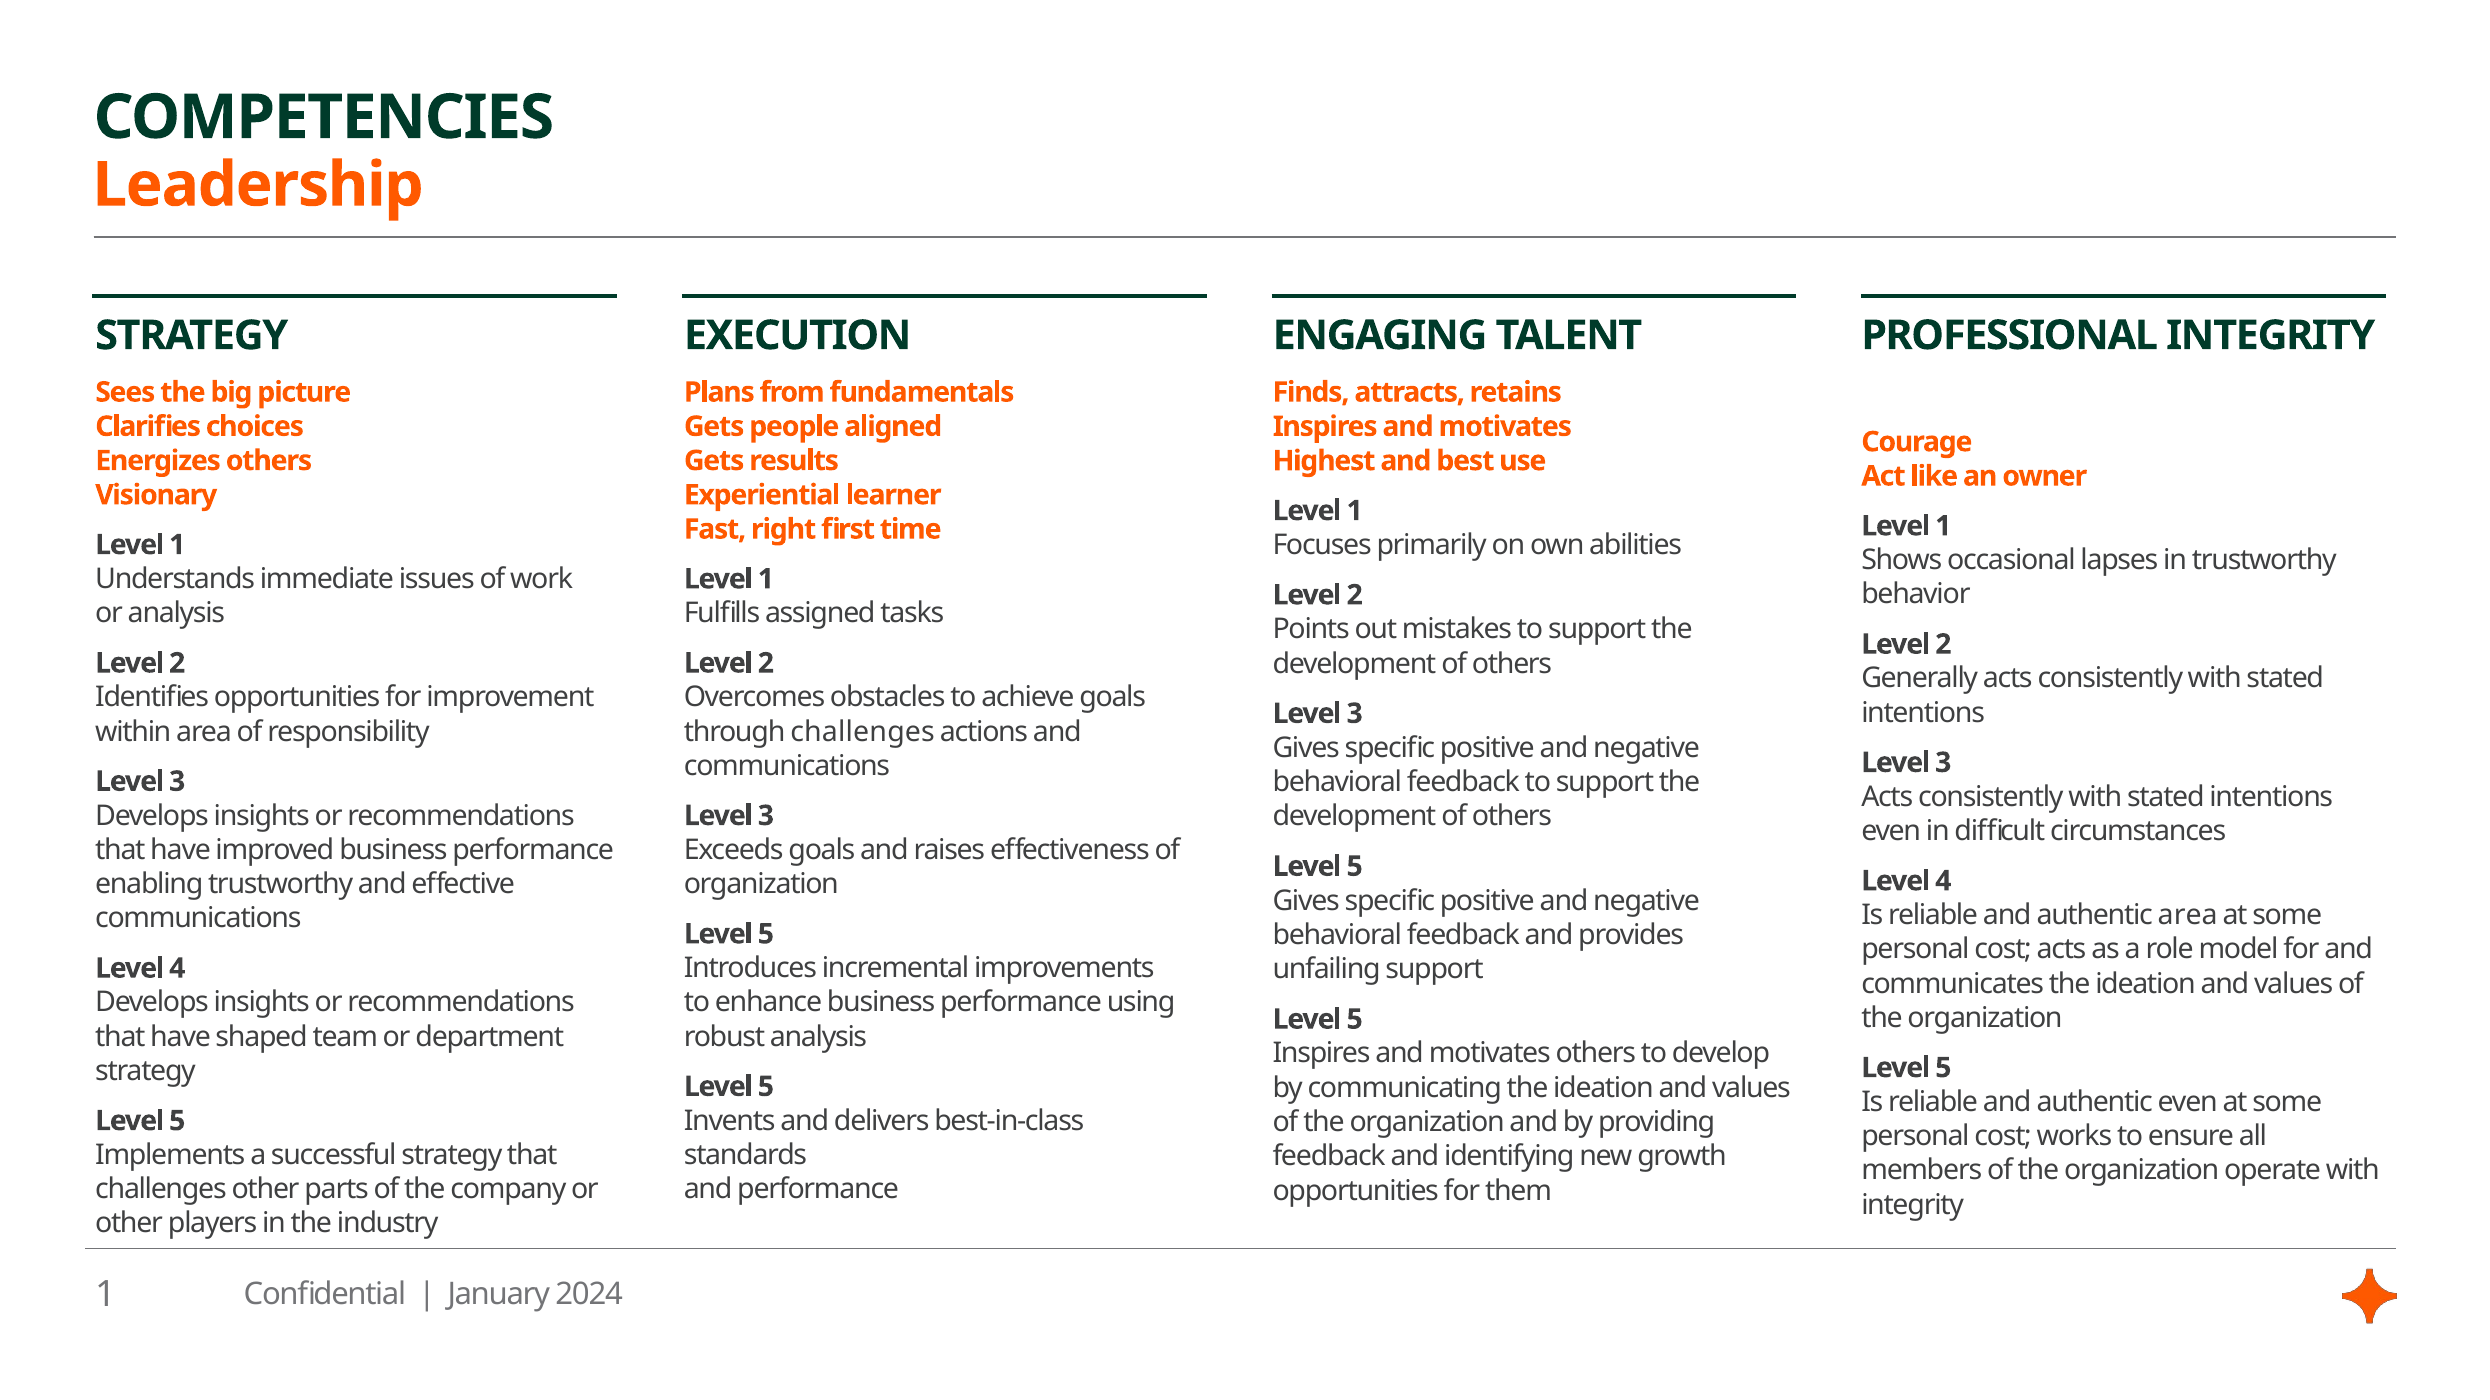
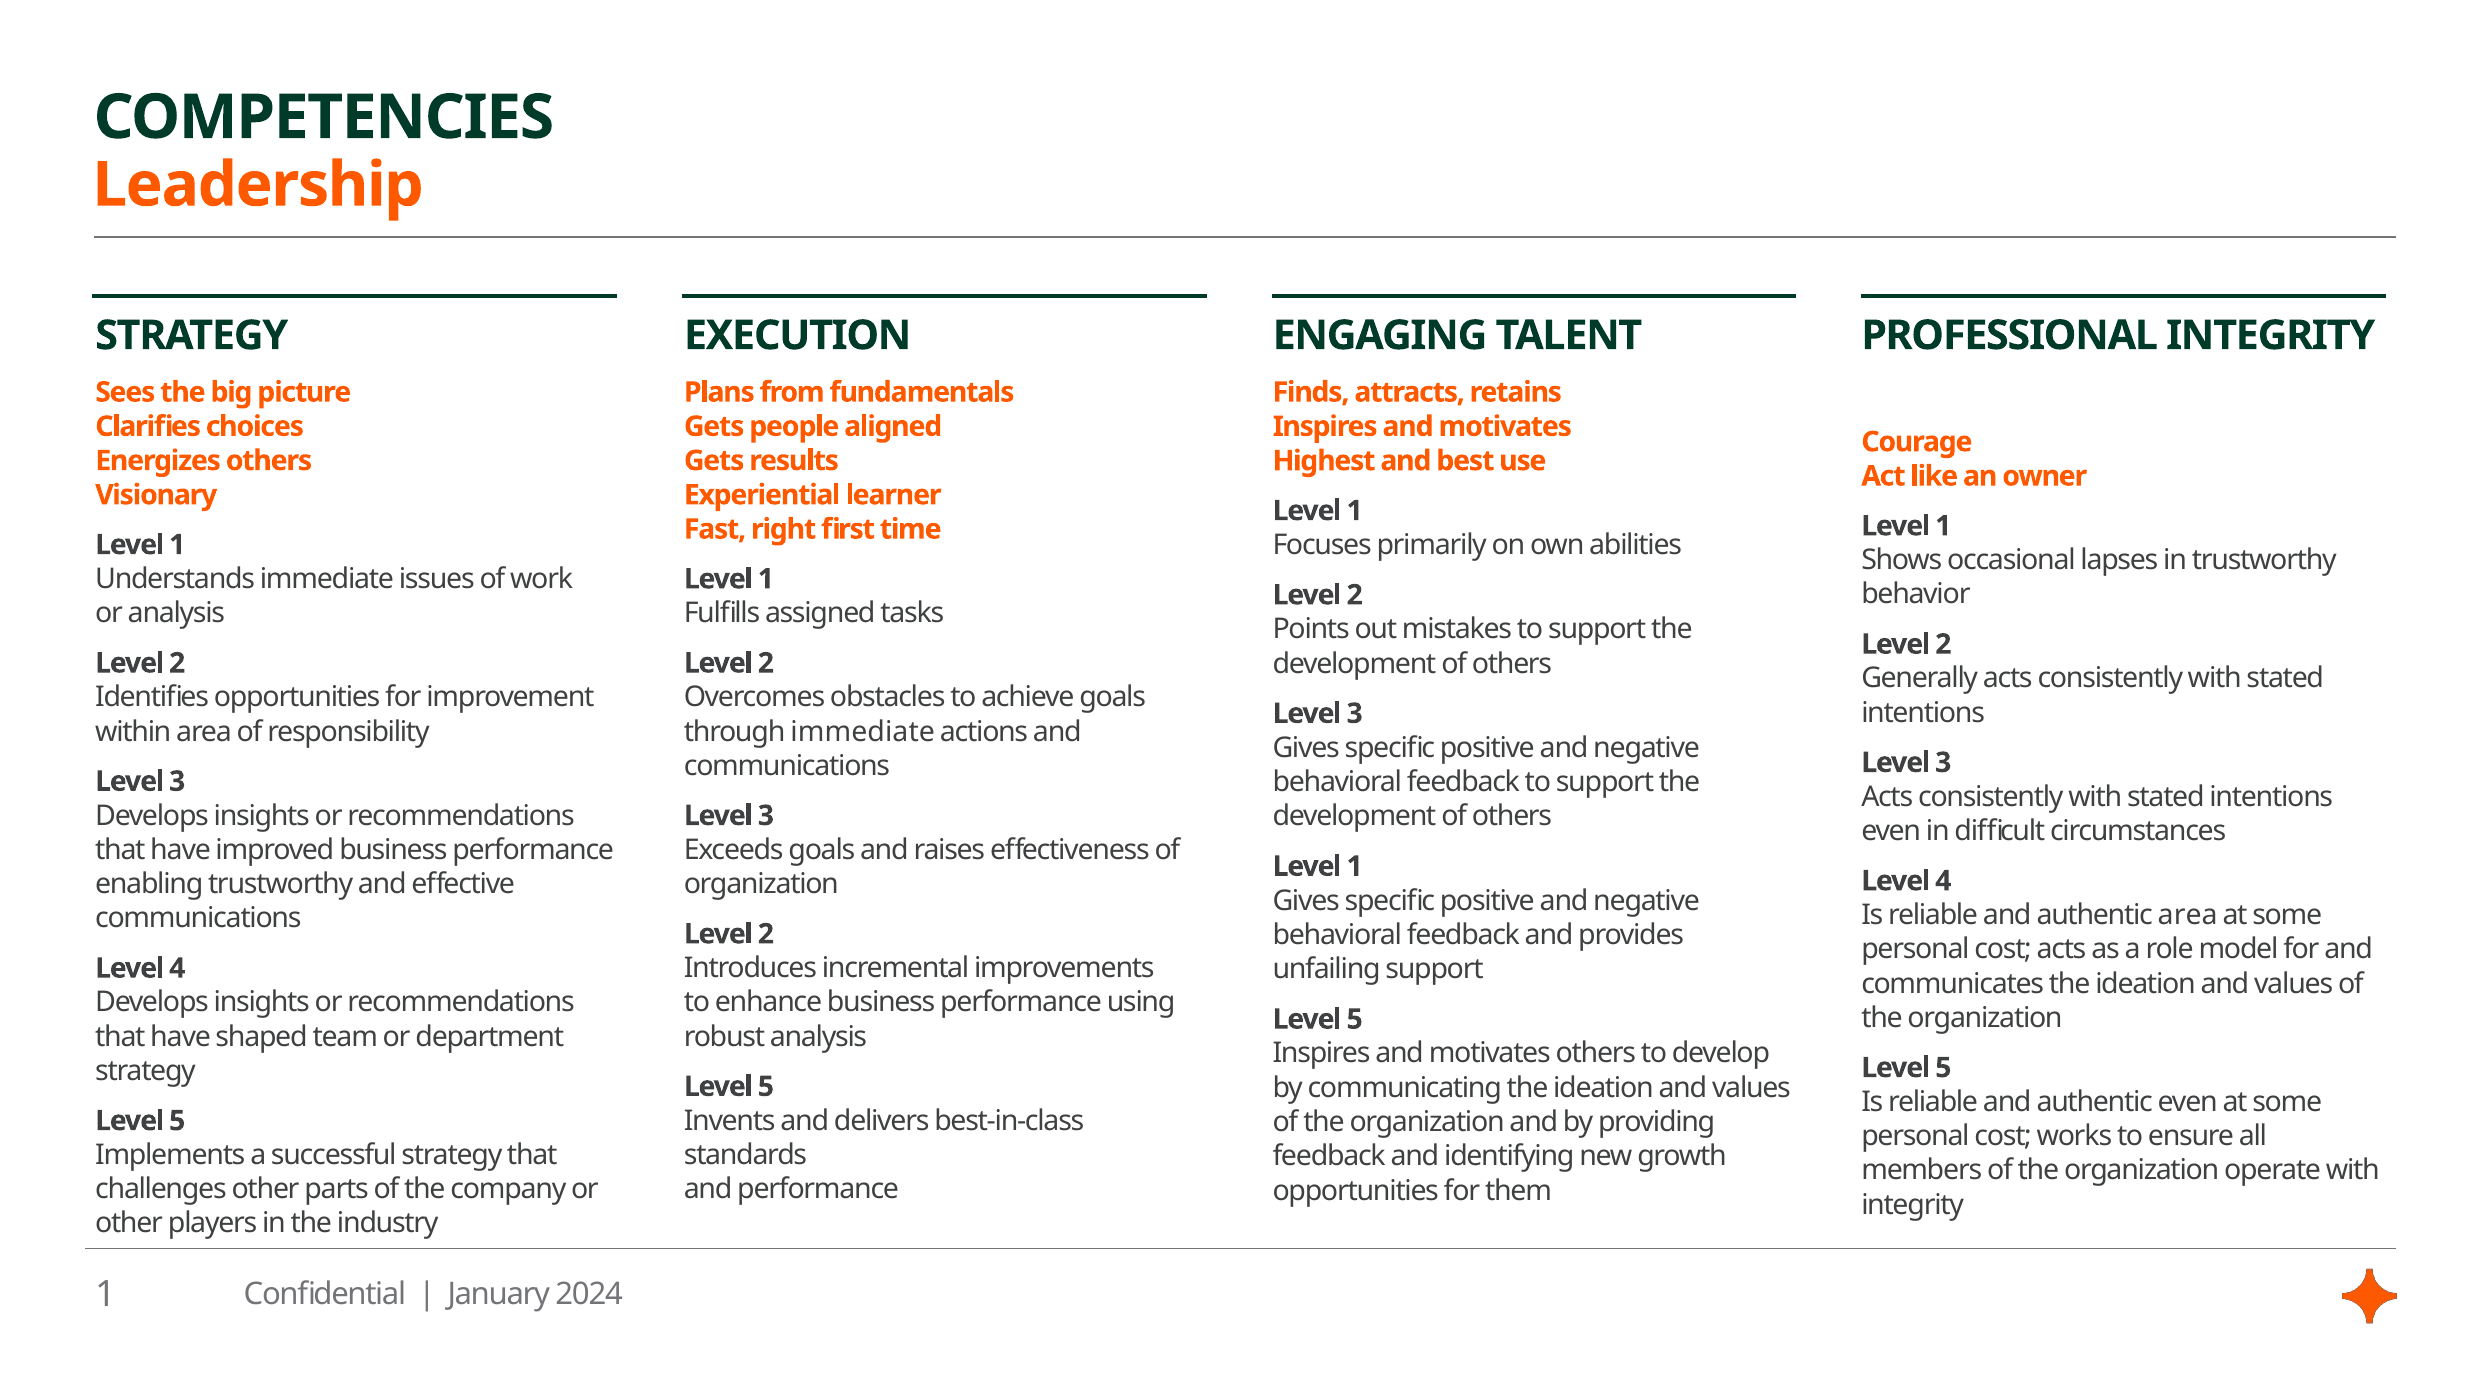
through challenges: challenges -> immediate
5 at (1355, 867): 5 -> 1
5 at (766, 934): 5 -> 2
